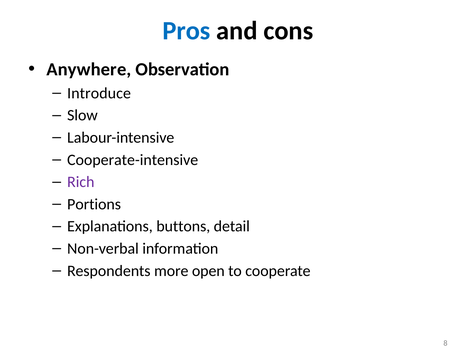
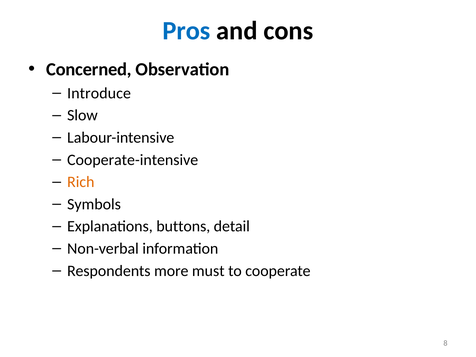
Anywhere: Anywhere -> Concerned
Rich colour: purple -> orange
Portions: Portions -> Symbols
open: open -> must
